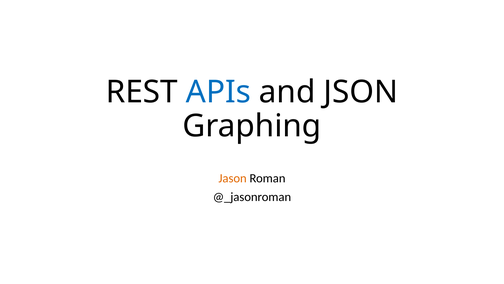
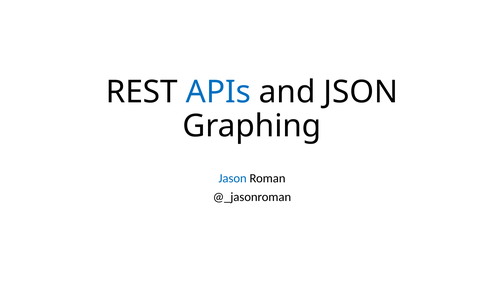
Jason colour: orange -> blue
